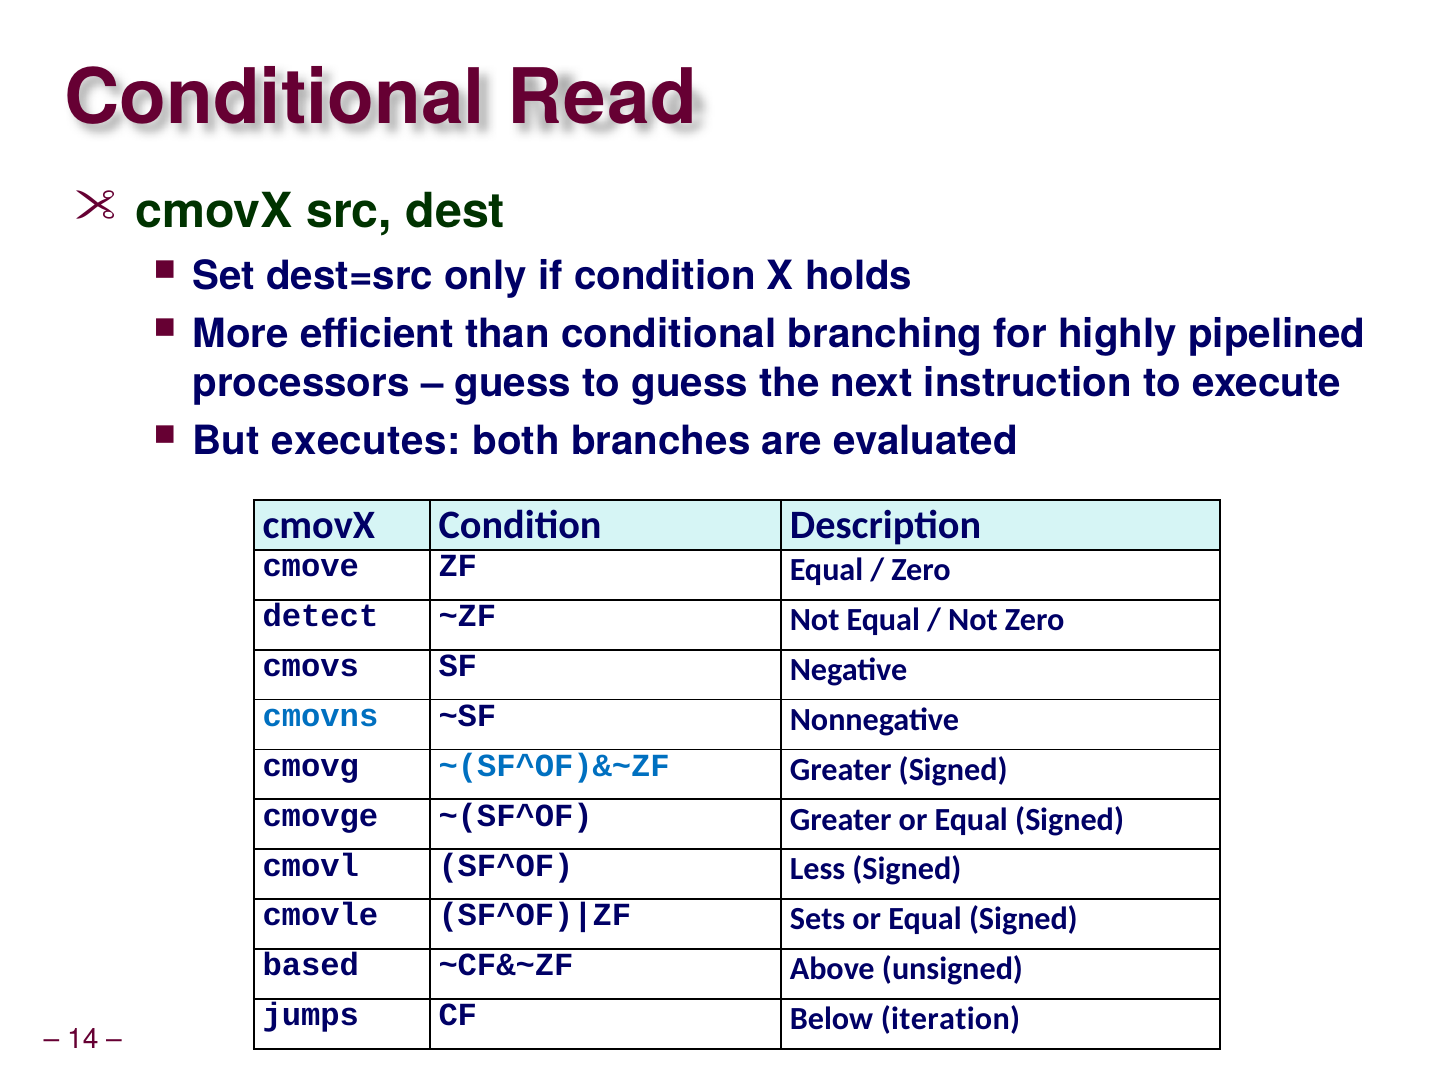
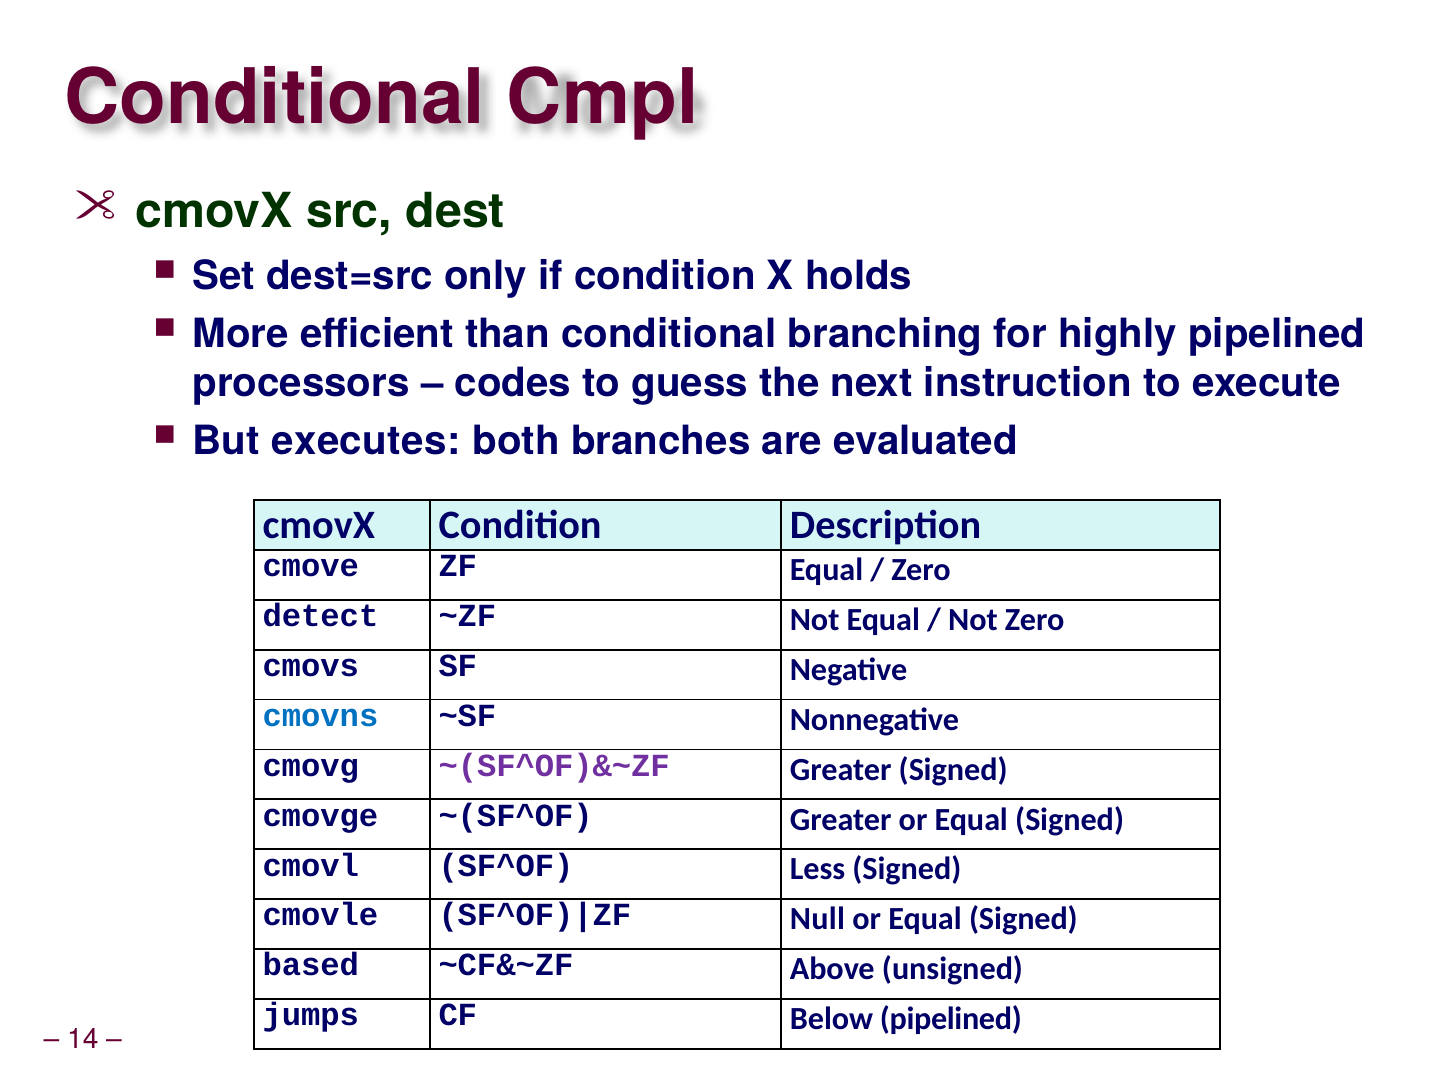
Read: Read -> Cmpl
guess at (513, 383): guess -> codes
~(SF^OF)&~ZF colour: blue -> purple
Sets: Sets -> Null
Below iteration: iteration -> pipelined
